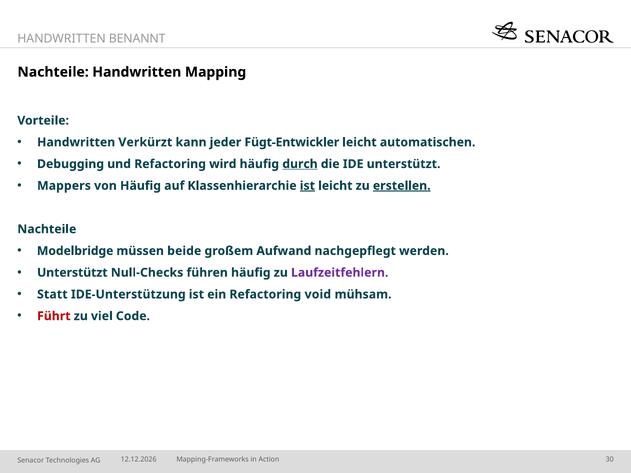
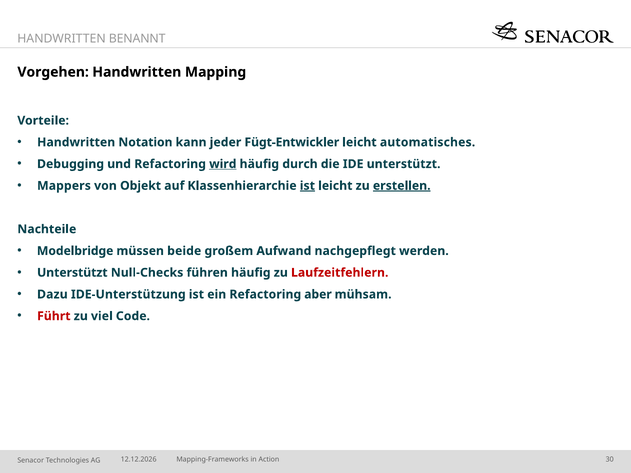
Nachteile at (53, 72): Nachteile -> Vorgehen
Verkürzt: Verkürzt -> Notation
automatischen: automatischen -> automatisches
wird underline: none -> present
durch underline: present -> none
von Häufig: Häufig -> Objekt
Laufzeitfehlern colour: purple -> red
Statt: Statt -> Dazu
void: void -> aber
